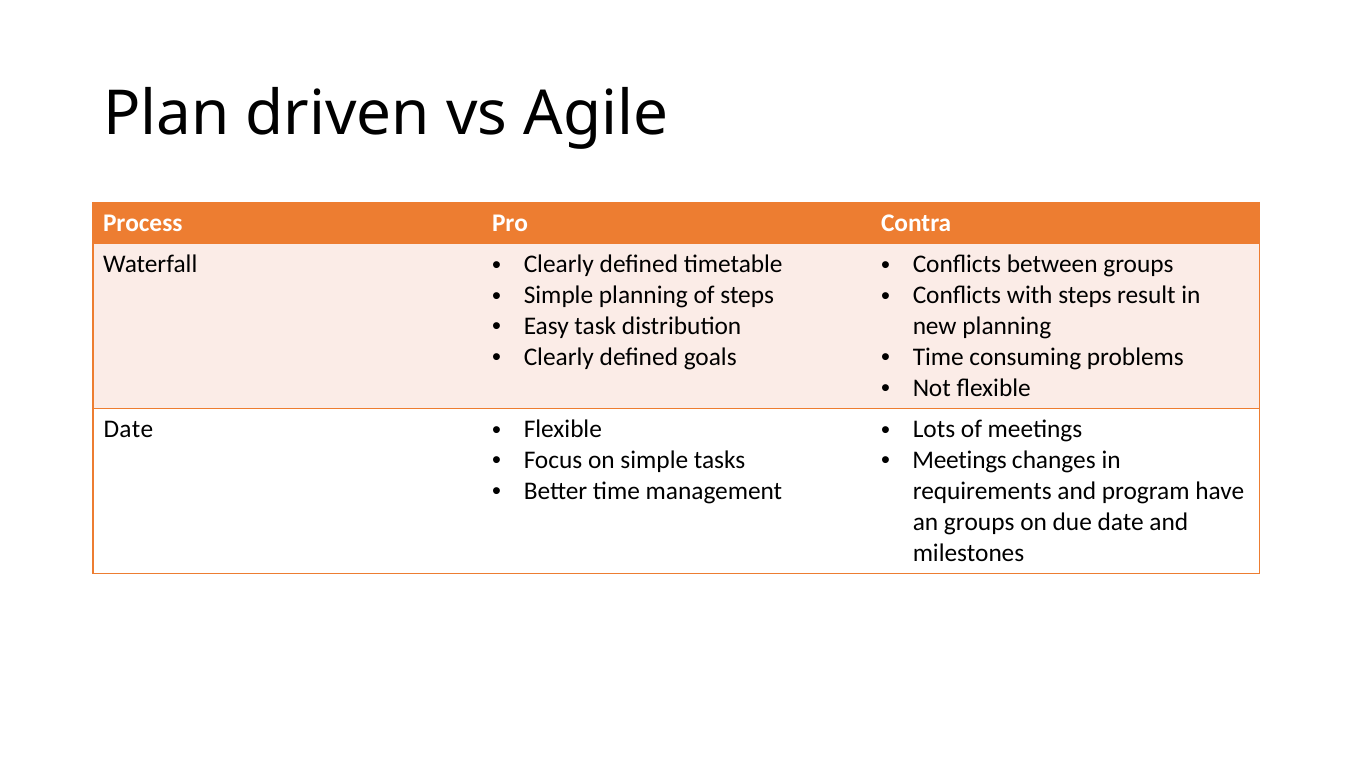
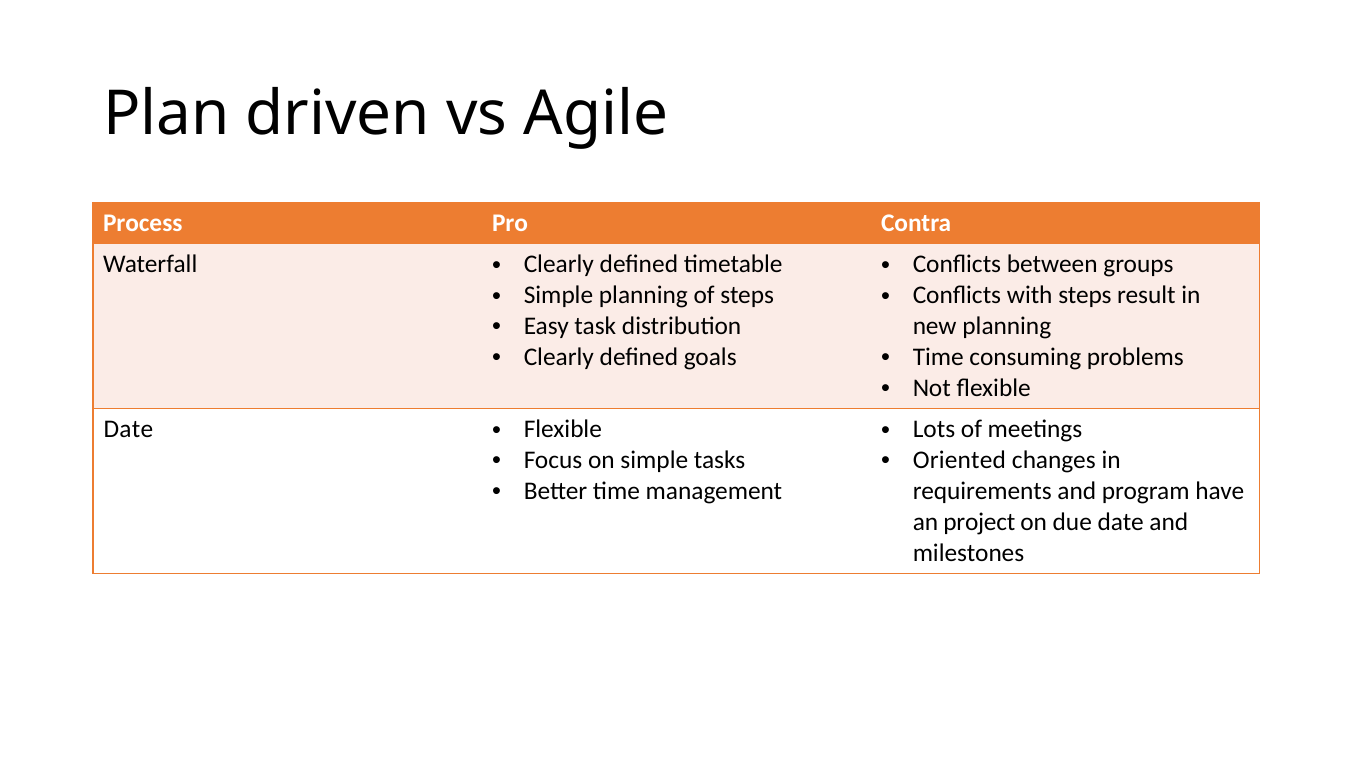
Meetings at (960, 461): Meetings -> Oriented
an groups: groups -> project
